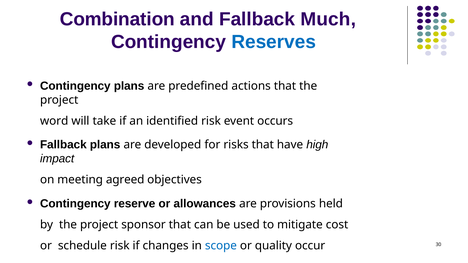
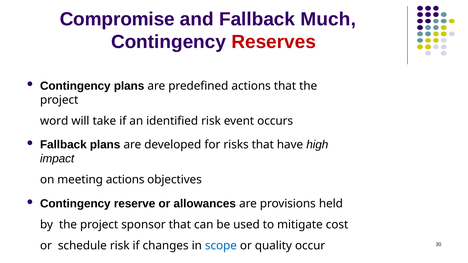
Combination: Combination -> Compromise
Reserves colour: blue -> red
meeting agreed: agreed -> actions
